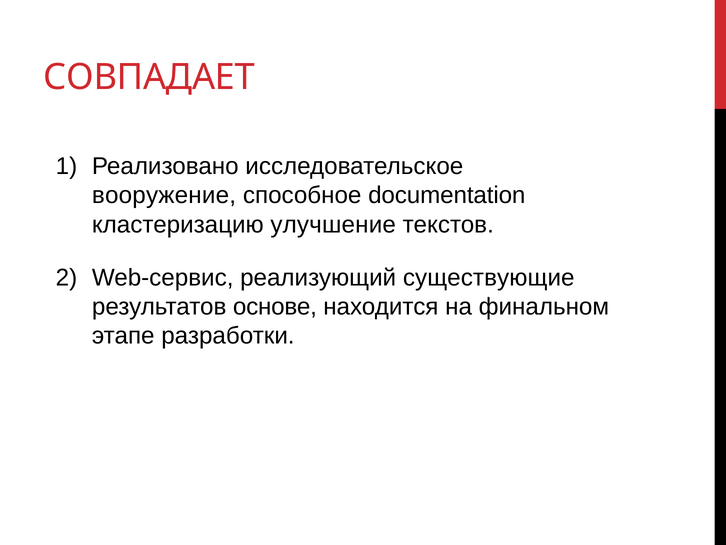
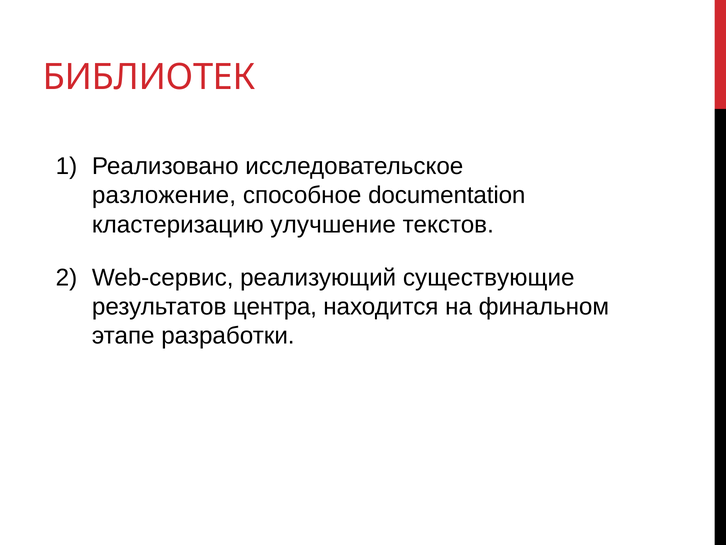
СОВПАДАЕТ: СОВПАДАЕТ -> БИБЛИОТЕК
вооружение: вооружение -> разложение
основе: основе -> центра
